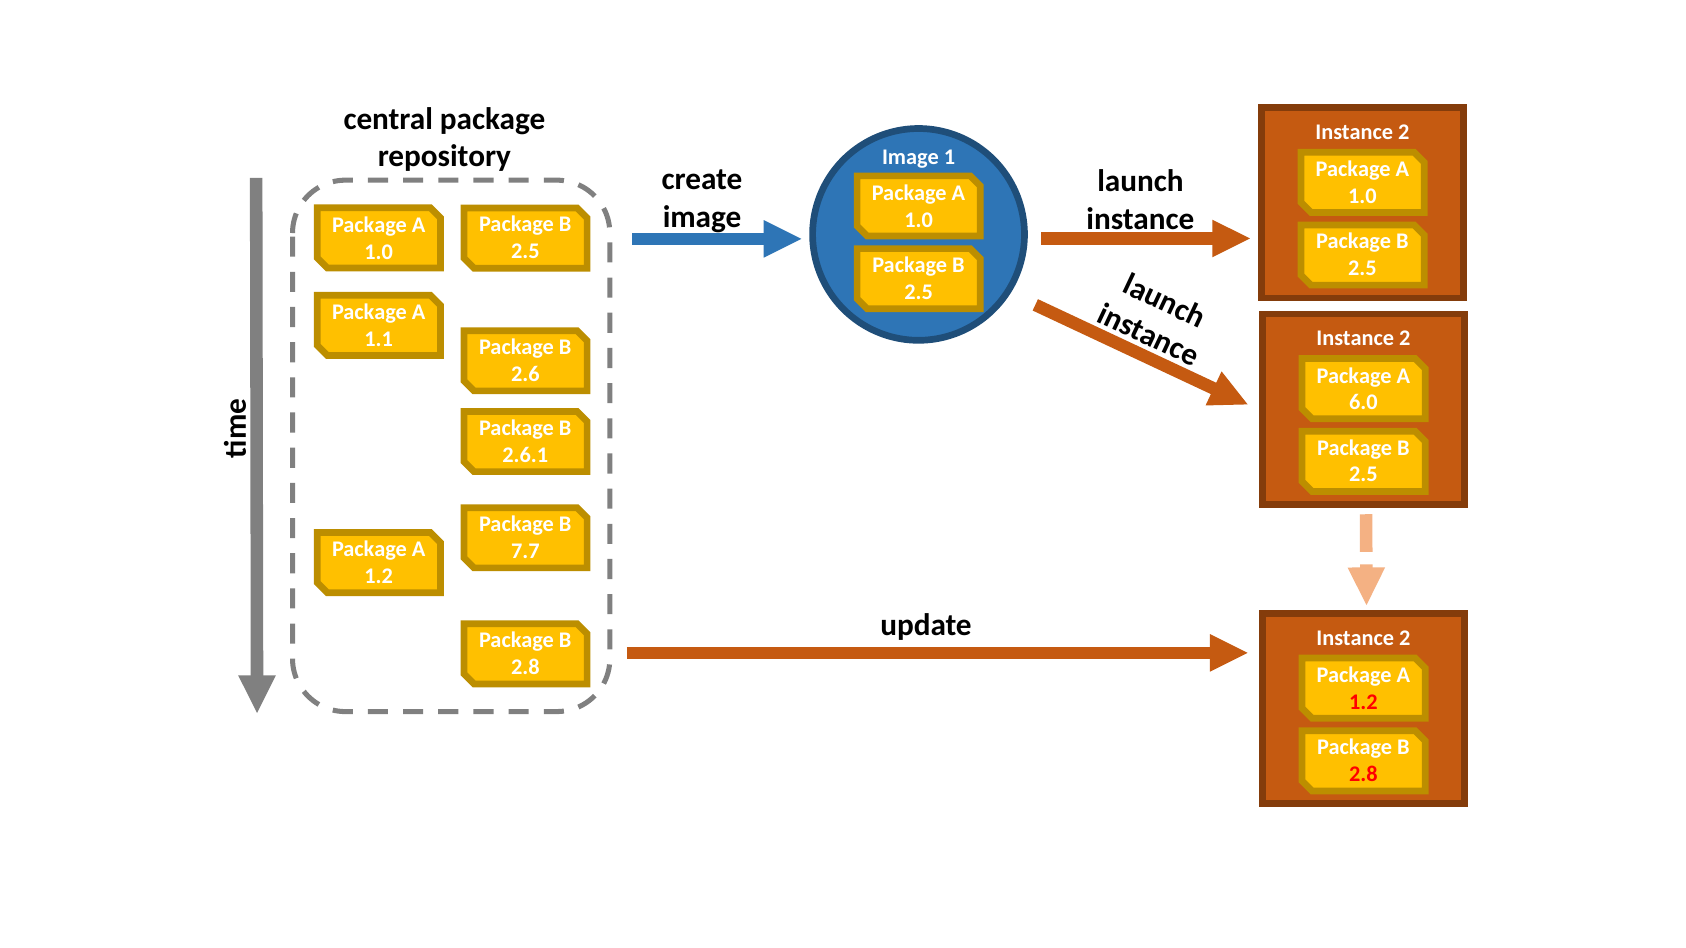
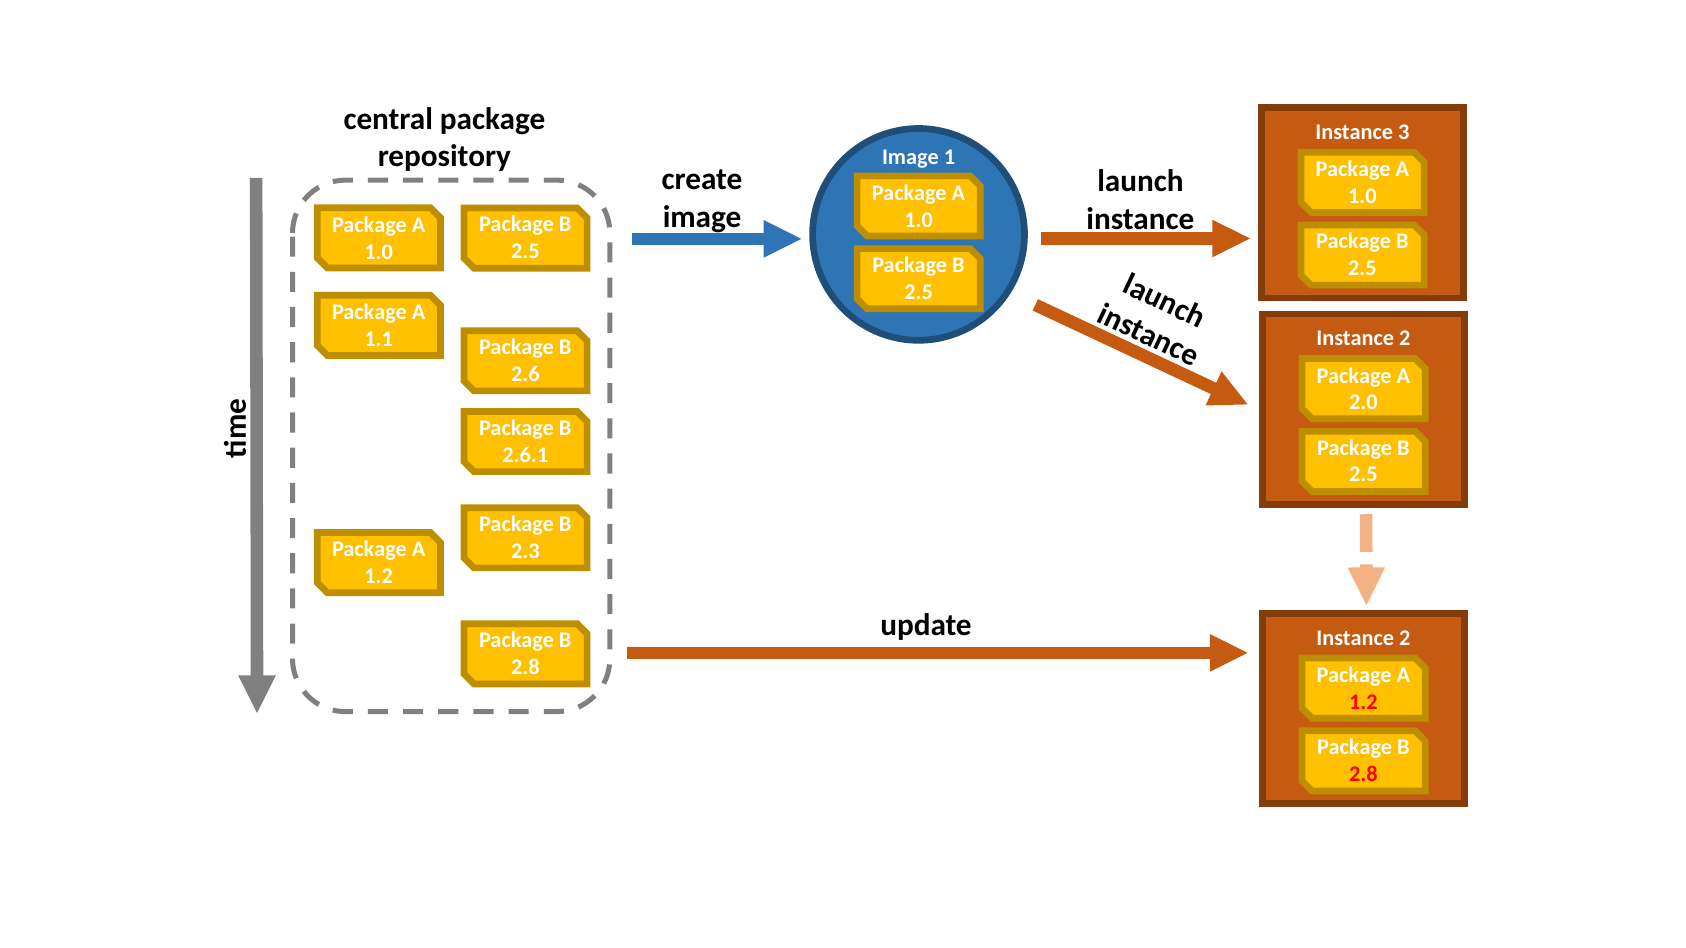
2 at (1404, 132): 2 -> 3
6.0: 6.0 -> 2.0
7.7: 7.7 -> 2.3
